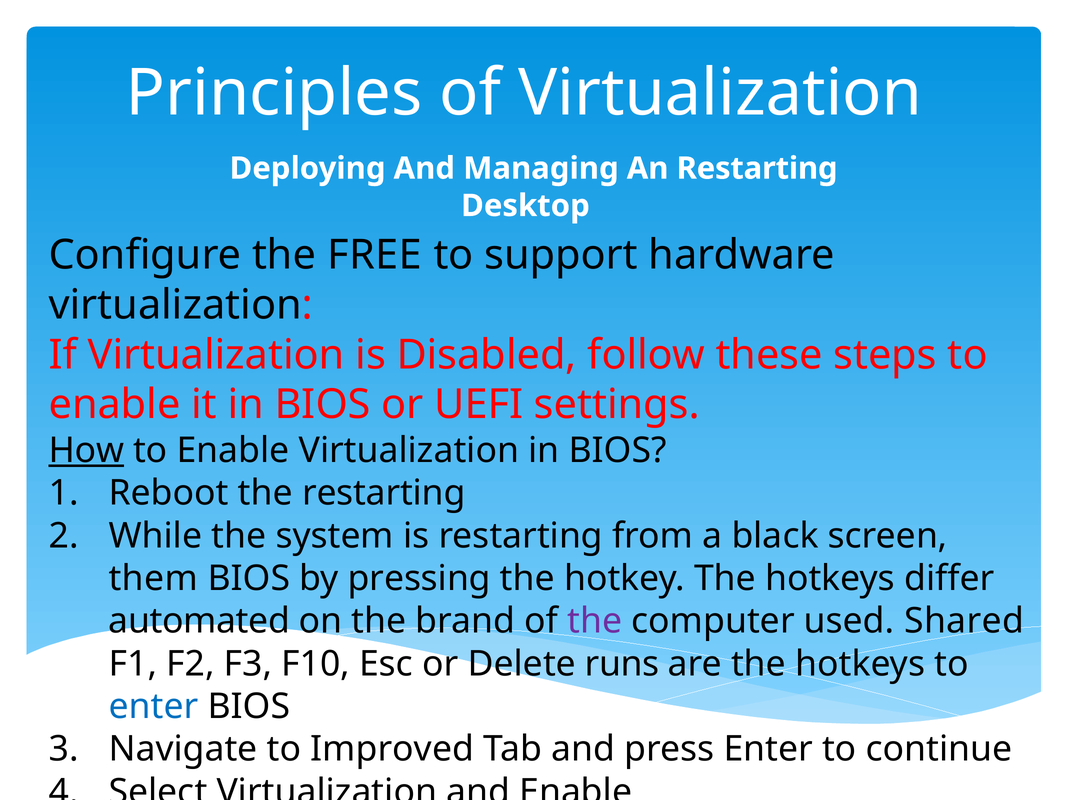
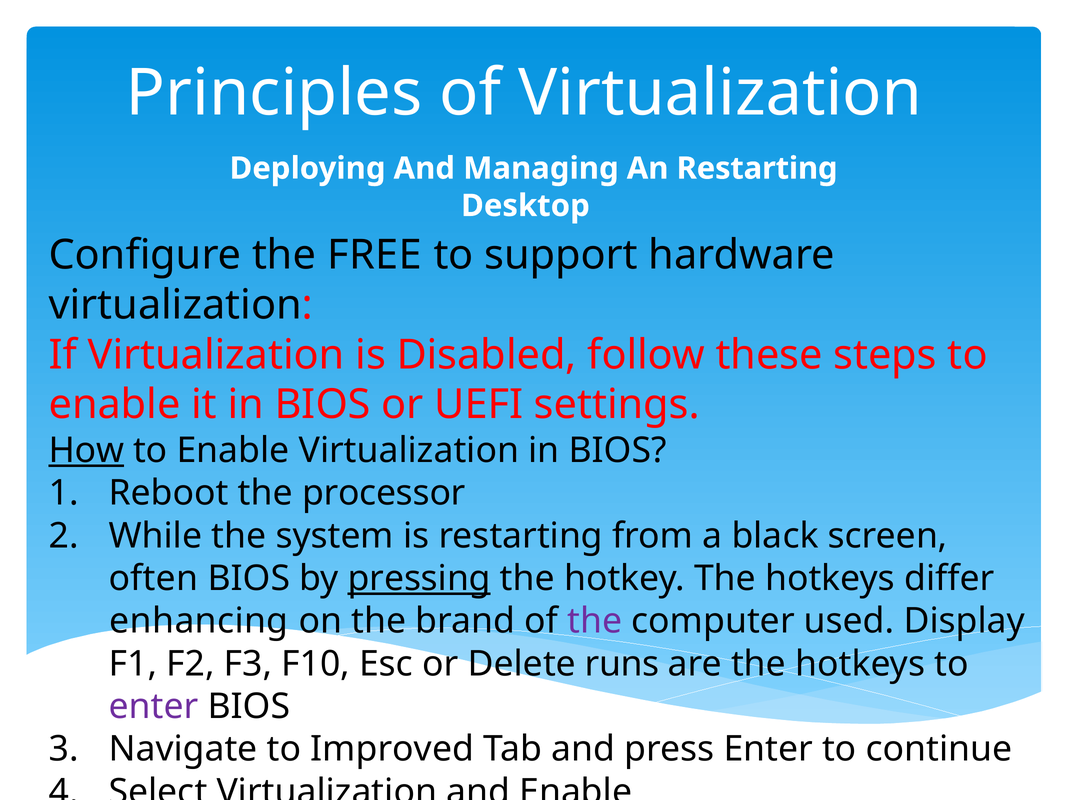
the restarting: restarting -> processor
them: them -> often
pressing underline: none -> present
automated: automated -> enhancing
Shared: Shared -> Display
enter at (154, 707) colour: blue -> purple
